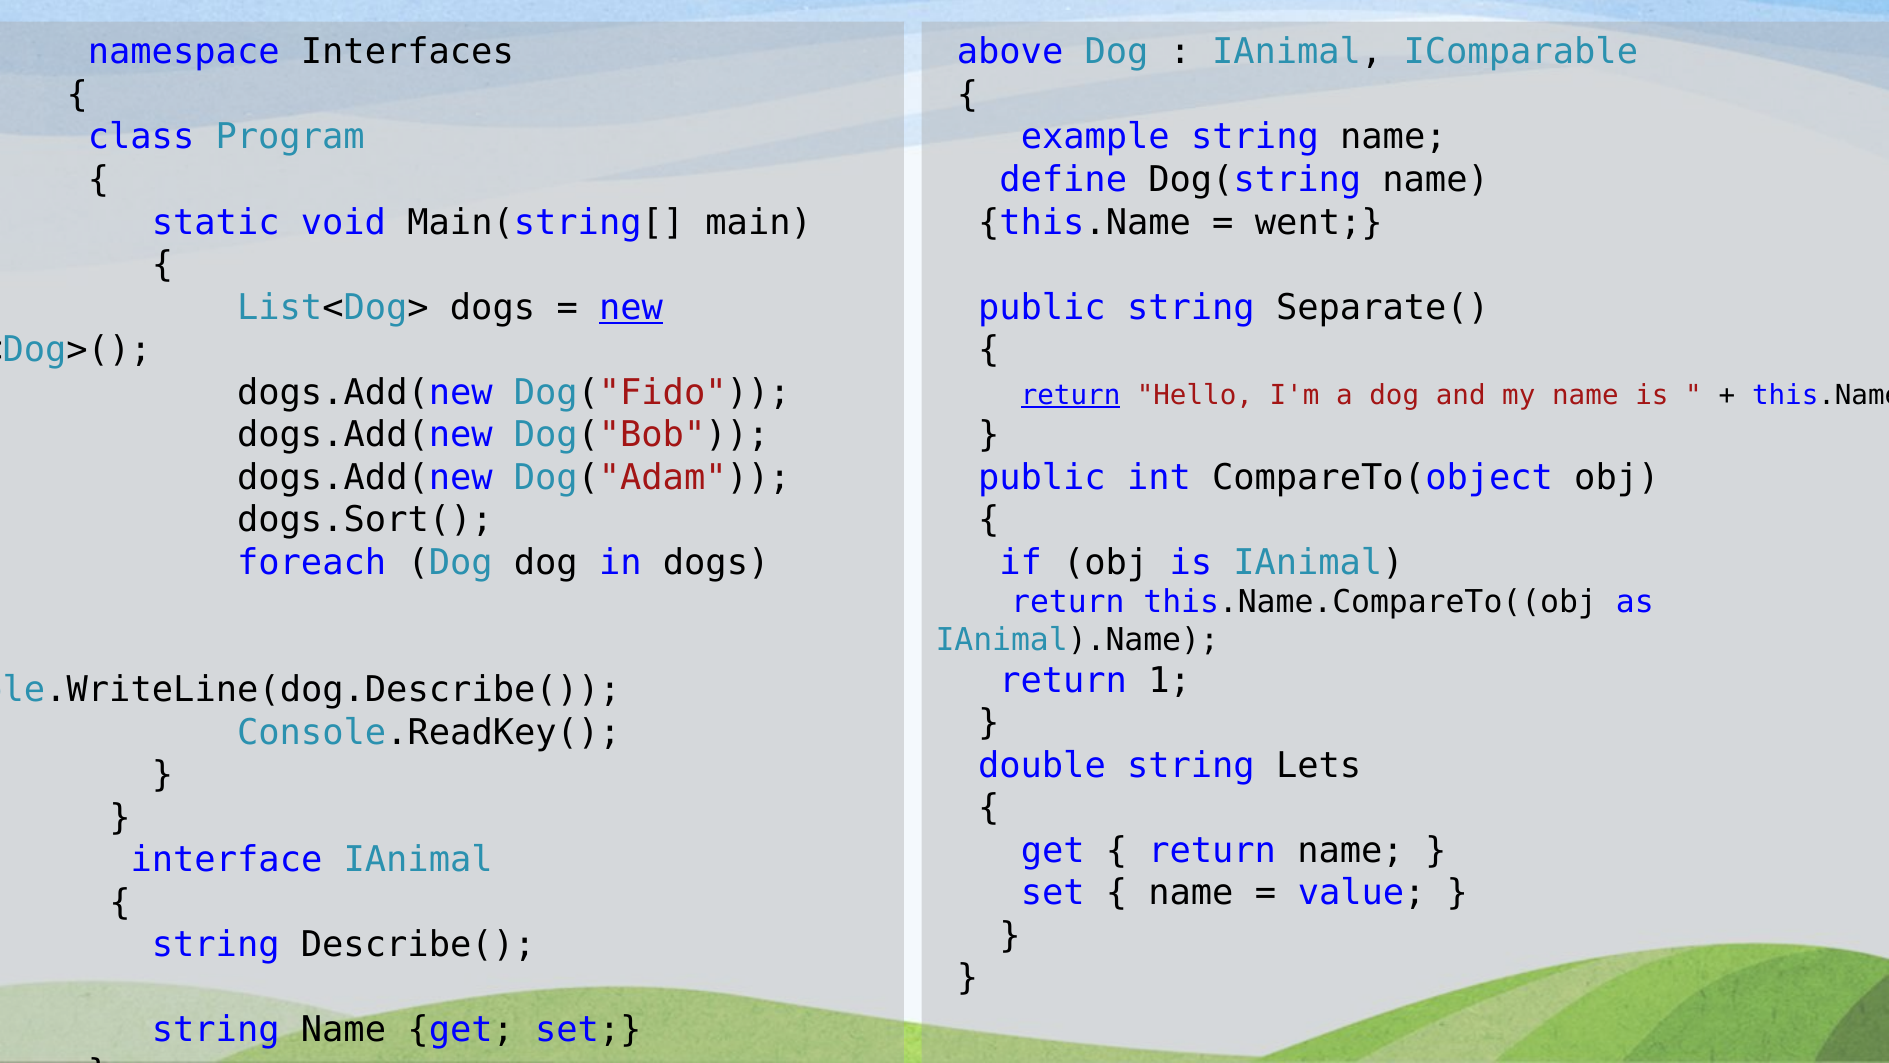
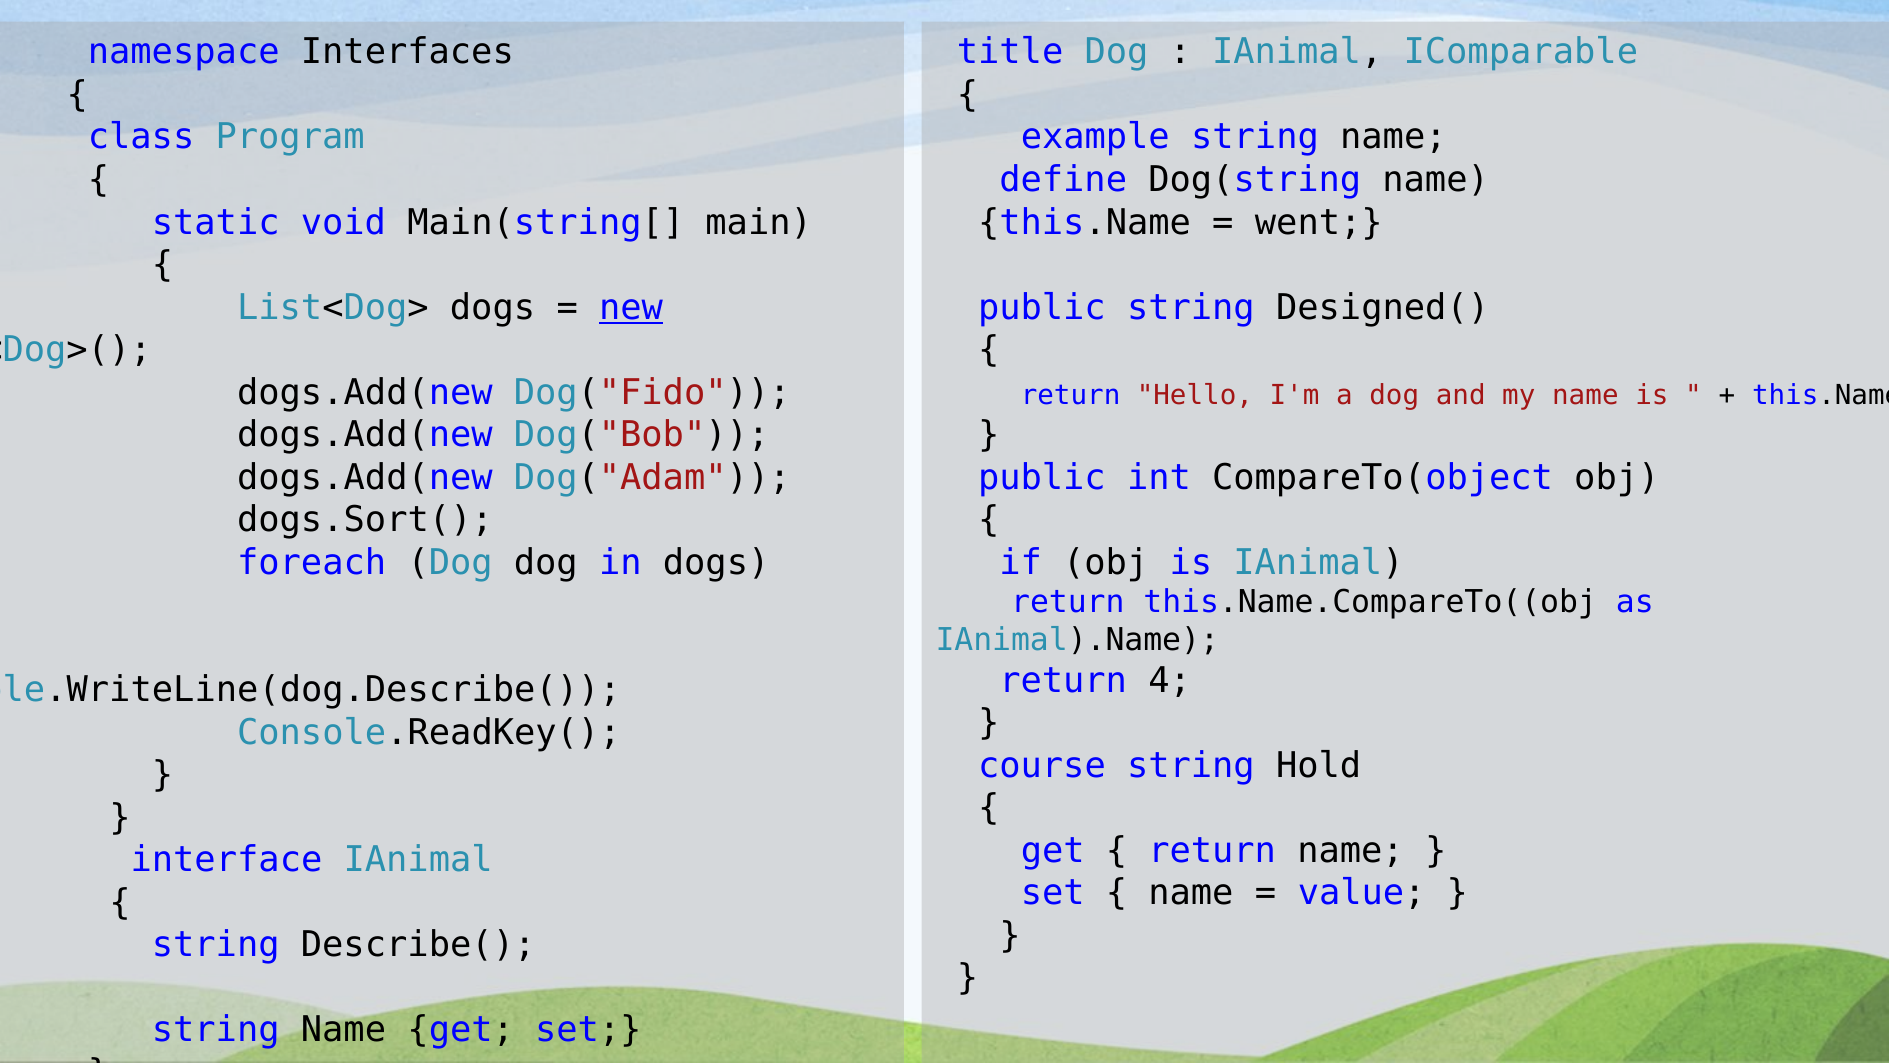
above: above -> title
Separate(: Separate( -> Designed(
return at (1071, 395) underline: present -> none
1: 1 -> 4
double: double -> course
Lets: Lets -> Hold
